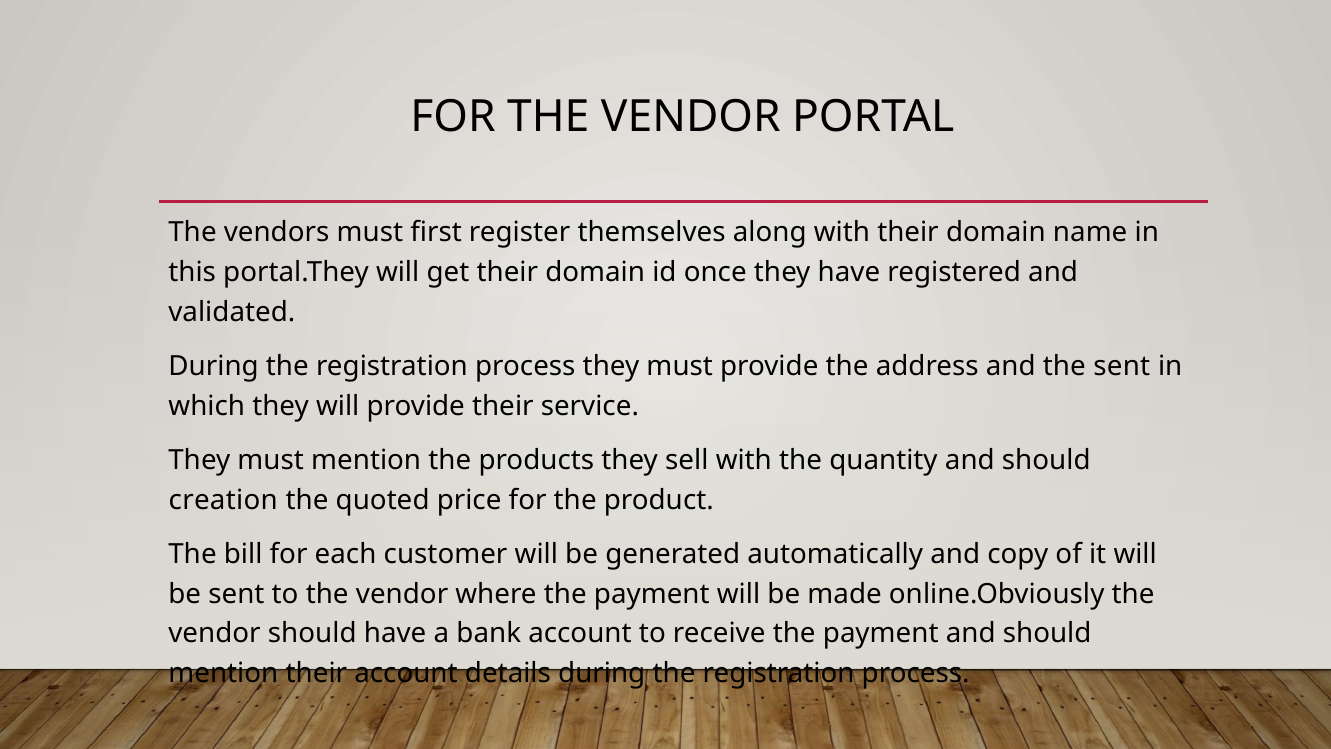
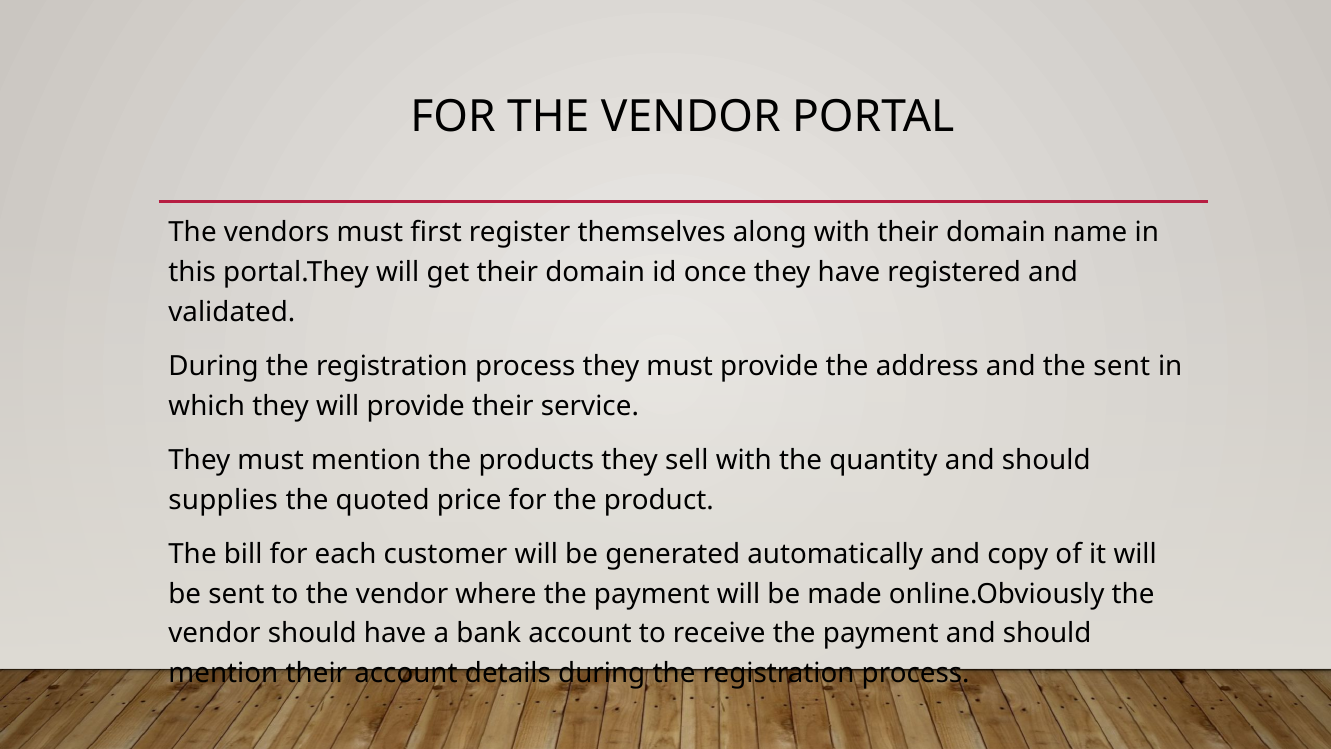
creation: creation -> supplies
